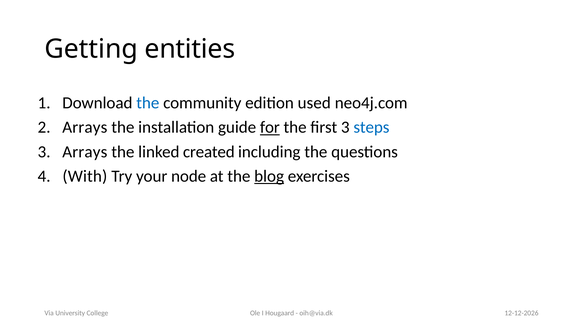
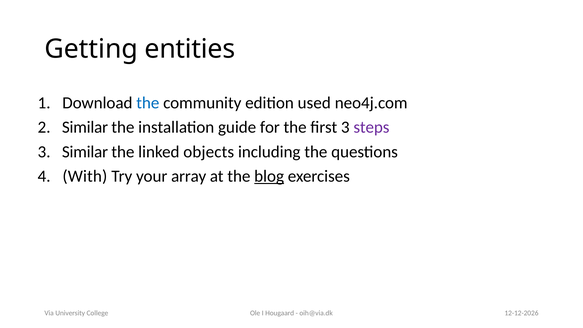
Arrays at (85, 127): Arrays -> Similar
for underline: present -> none
steps colour: blue -> purple
3 Arrays: Arrays -> Similar
created: created -> objects
node: node -> array
